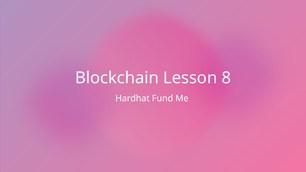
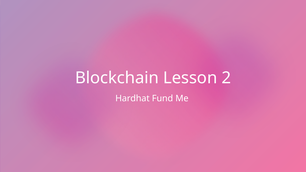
8: 8 -> 2
